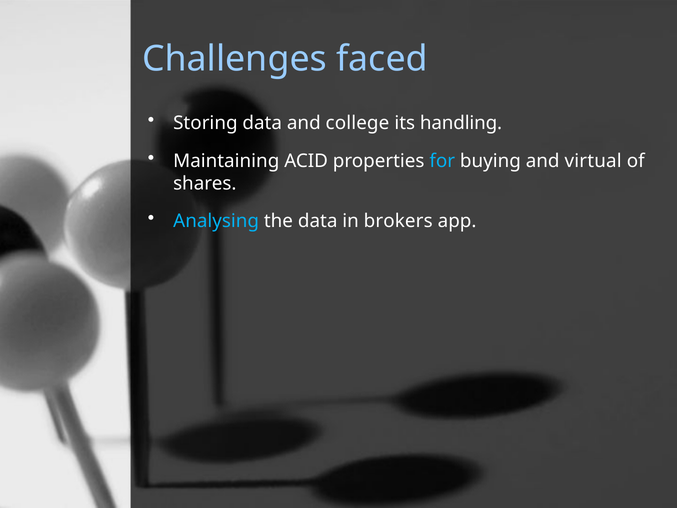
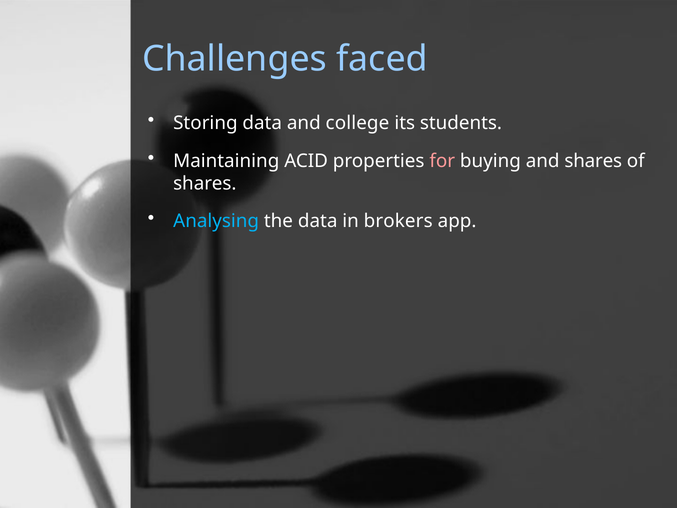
handling: handling -> students
for colour: light blue -> pink
and virtual: virtual -> shares
